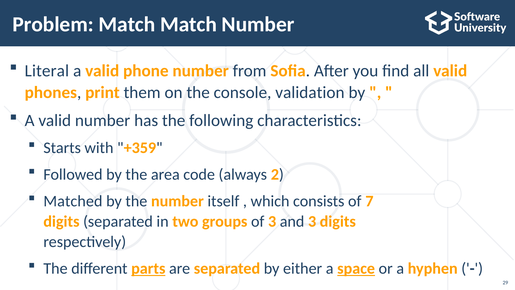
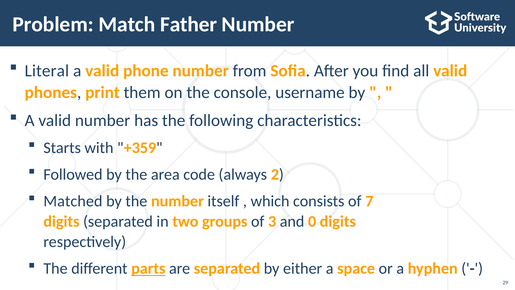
Match Match: Match -> Father
validation: validation -> username
and 3: 3 -> 0
space underline: present -> none
